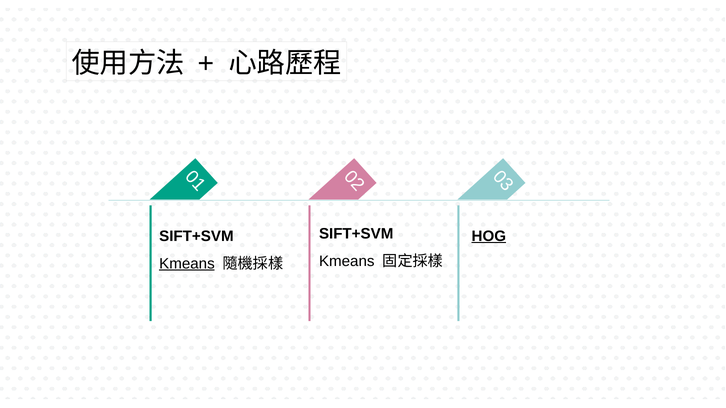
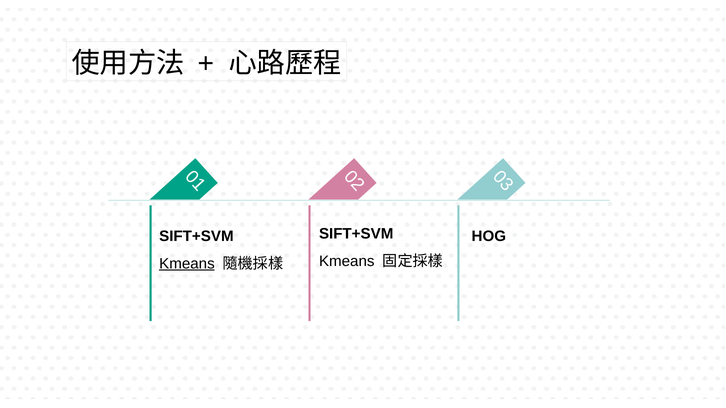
HOG underline: present -> none
